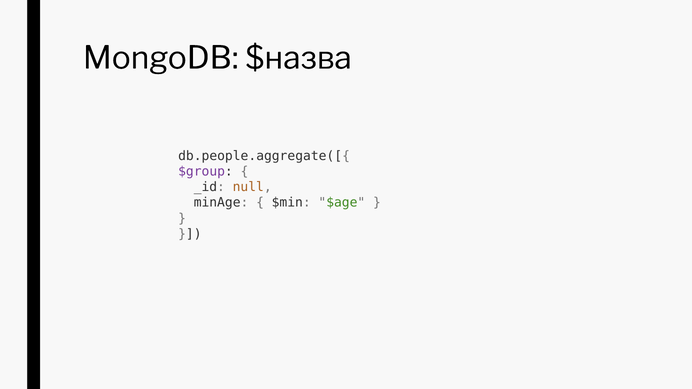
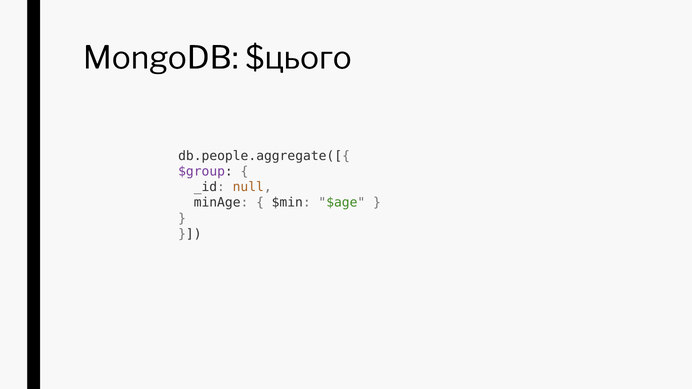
$назва: $назва -> $цього
